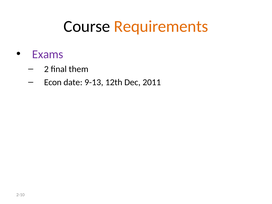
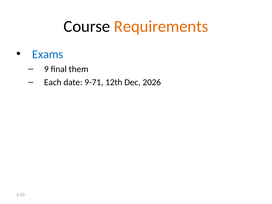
Exams colour: purple -> blue
2: 2 -> 9
Econ: Econ -> Each
9-13: 9-13 -> 9-71
2011: 2011 -> 2026
